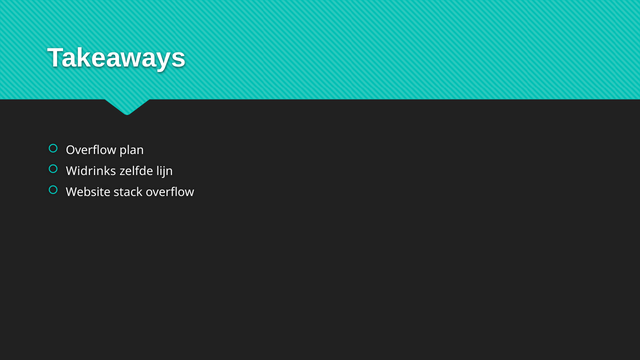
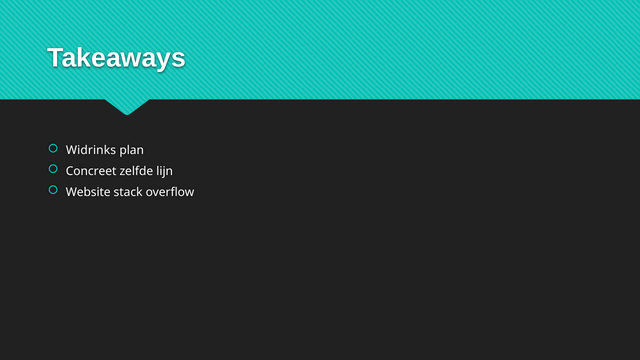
Overflow at (91, 151): Overflow -> Widrinks
Widrinks: Widrinks -> Concreet
